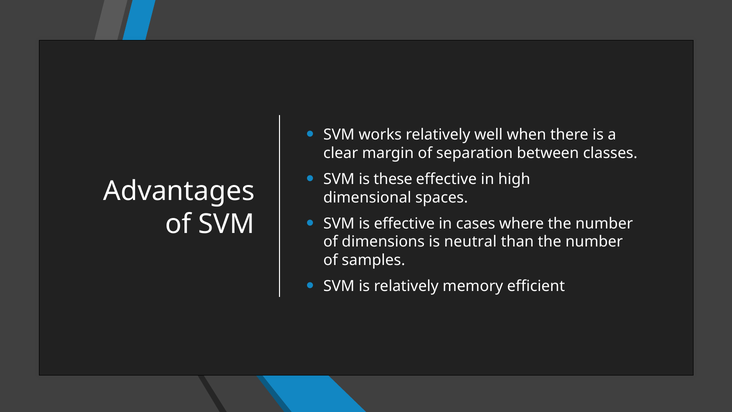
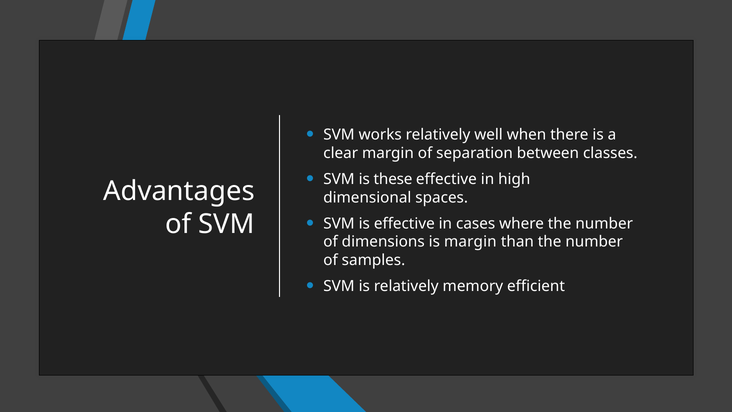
is neutral: neutral -> margin
